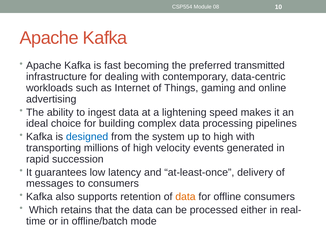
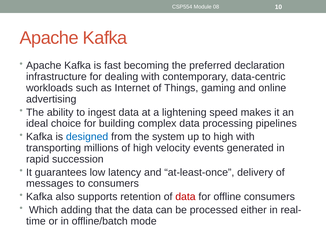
transmitted: transmitted -> declaration
data at (185, 197) colour: orange -> red
retains: retains -> adding
